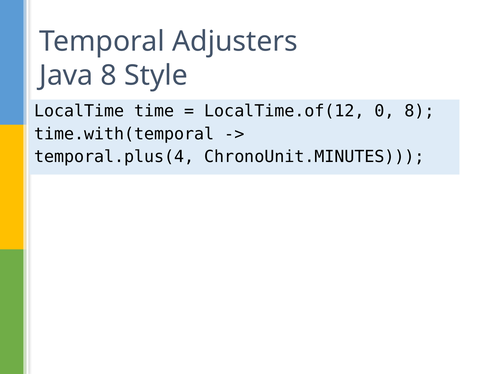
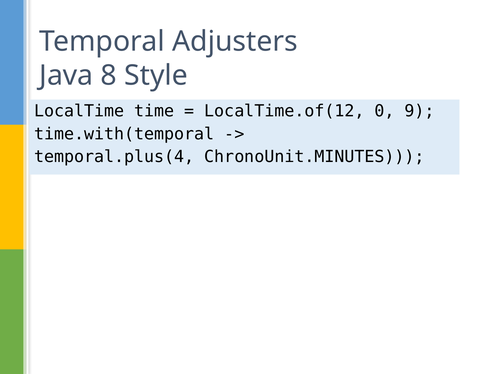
0 8: 8 -> 9
